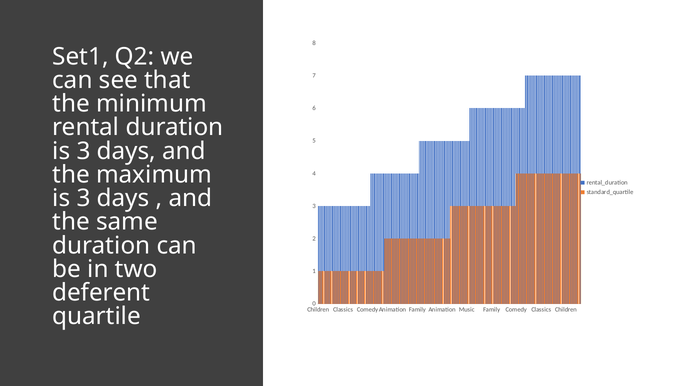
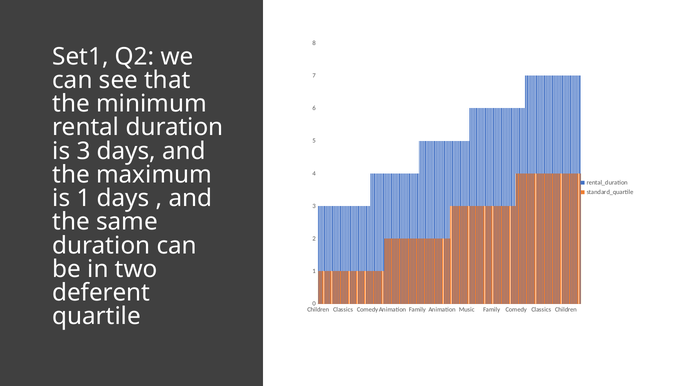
3 at (84, 199): 3 -> 1
